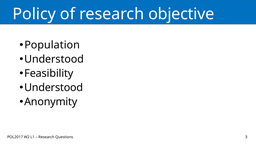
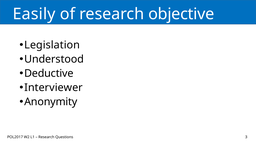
Policy: Policy -> Easily
Population: Population -> Legislation
Feasibility: Feasibility -> Deductive
Understood at (54, 88): Understood -> Interviewer
